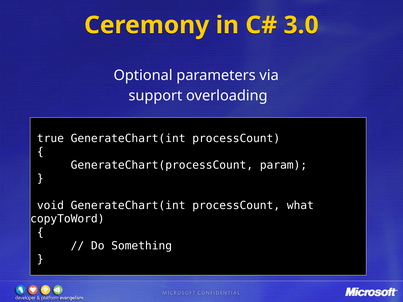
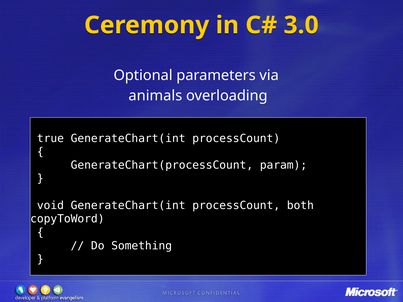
support: support -> animals
what: what -> both
